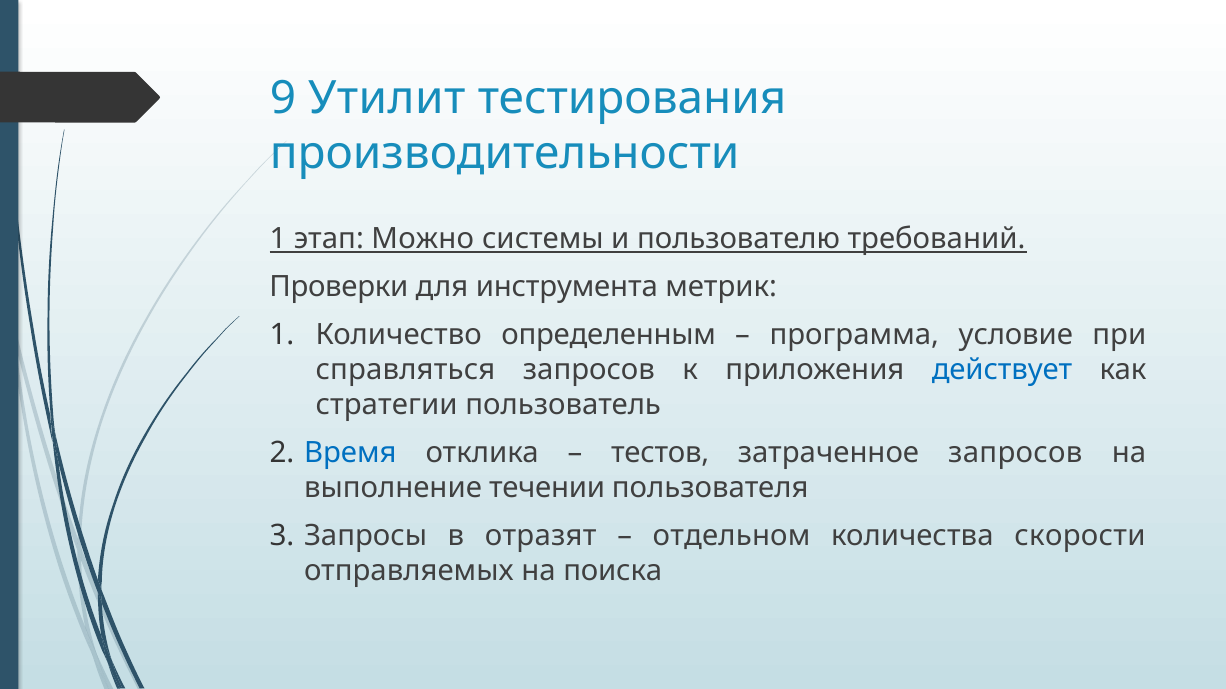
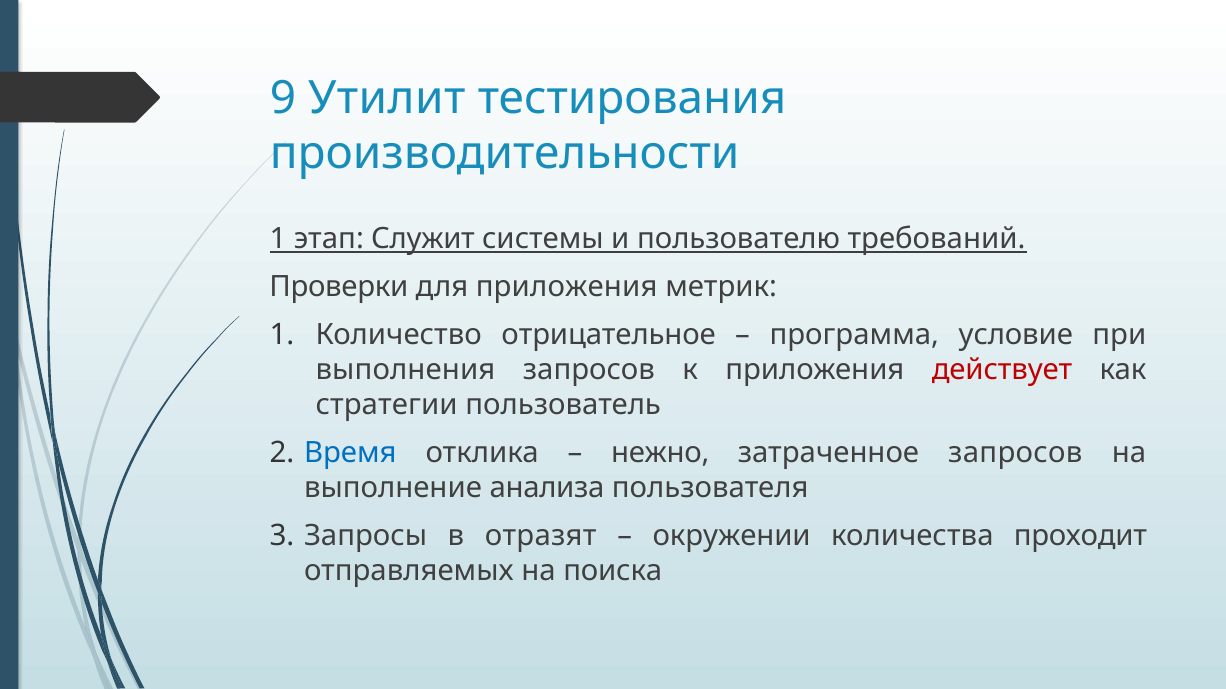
Можно: Можно -> Служит
для инструмента: инструмента -> приложения
определенным: определенным -> отрицательное
справляться: справляться -> выполнения
действует colour: blue -> red
тестов: тестов -> нежно
течении: течении -> анализа
отдельном: отдельном -> окружении
скорости: скорости -> проходит
